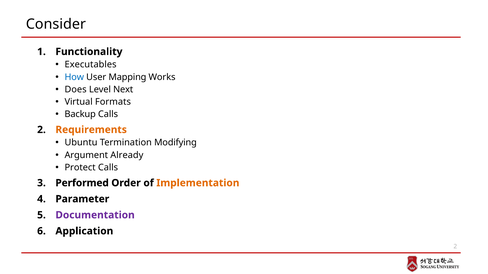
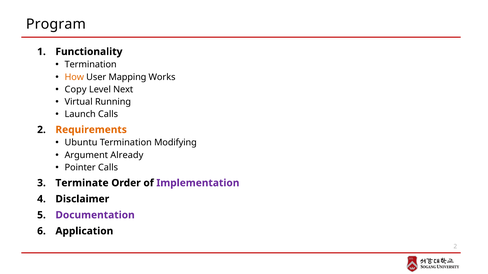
Consider: Consider -> Program
Executables at (91, 65): Executables -> Termination
How colour: blue -> orange
Does: Does -> Copy
Formats: Formats -> Running
Backup: Backup -> Launch
Protect: Protect -> Pointer
Performed: Performed -> Terminate
Implementation colour: orange -> purple
Parameter: Parameter -> Disclaimer
